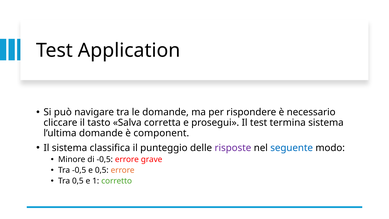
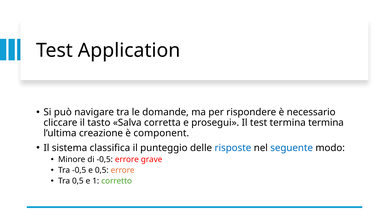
termina sistema: sistema -> termina
l’ultima domande: domande -> creazione
risposte colour: purple -> blue
